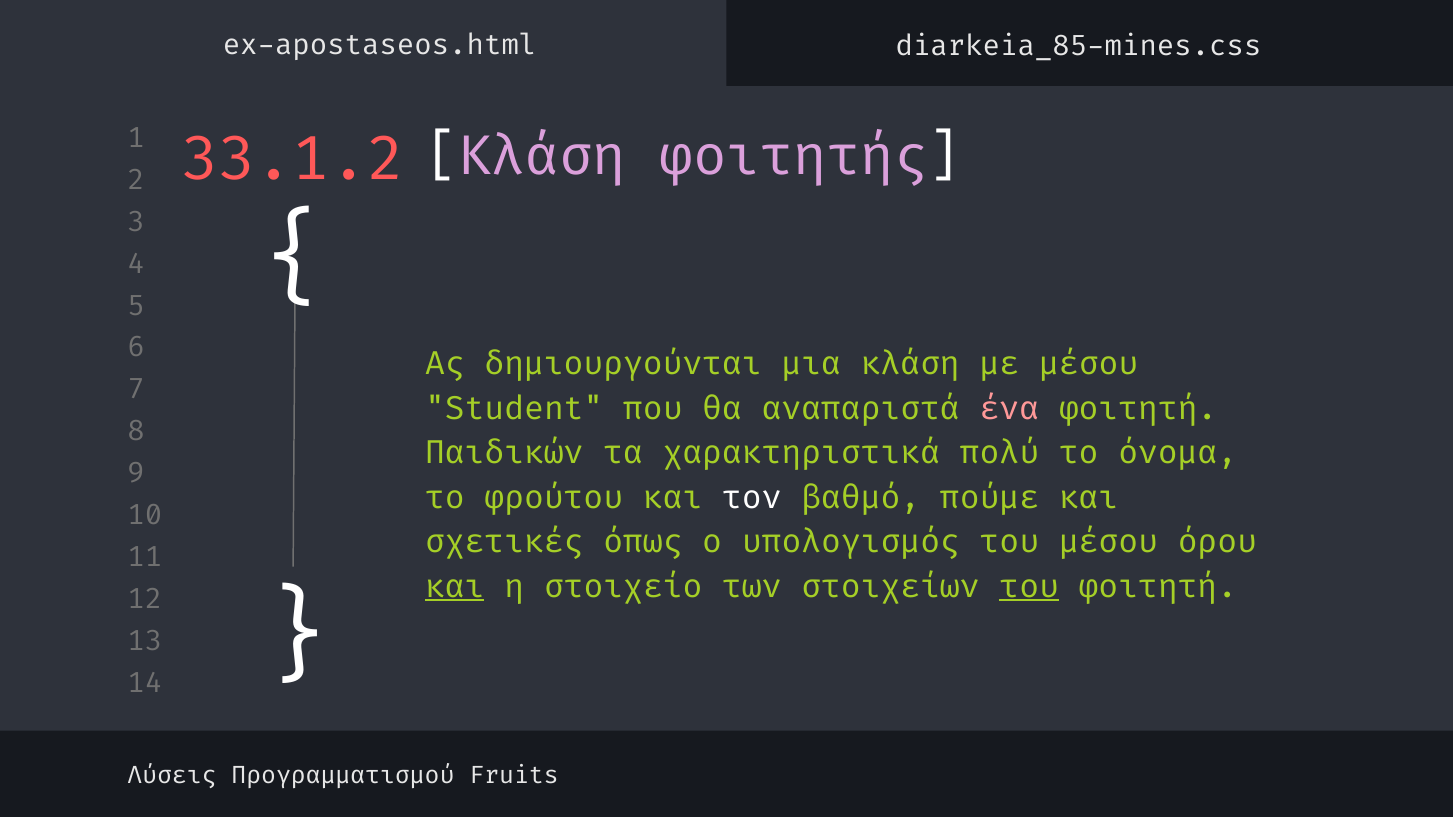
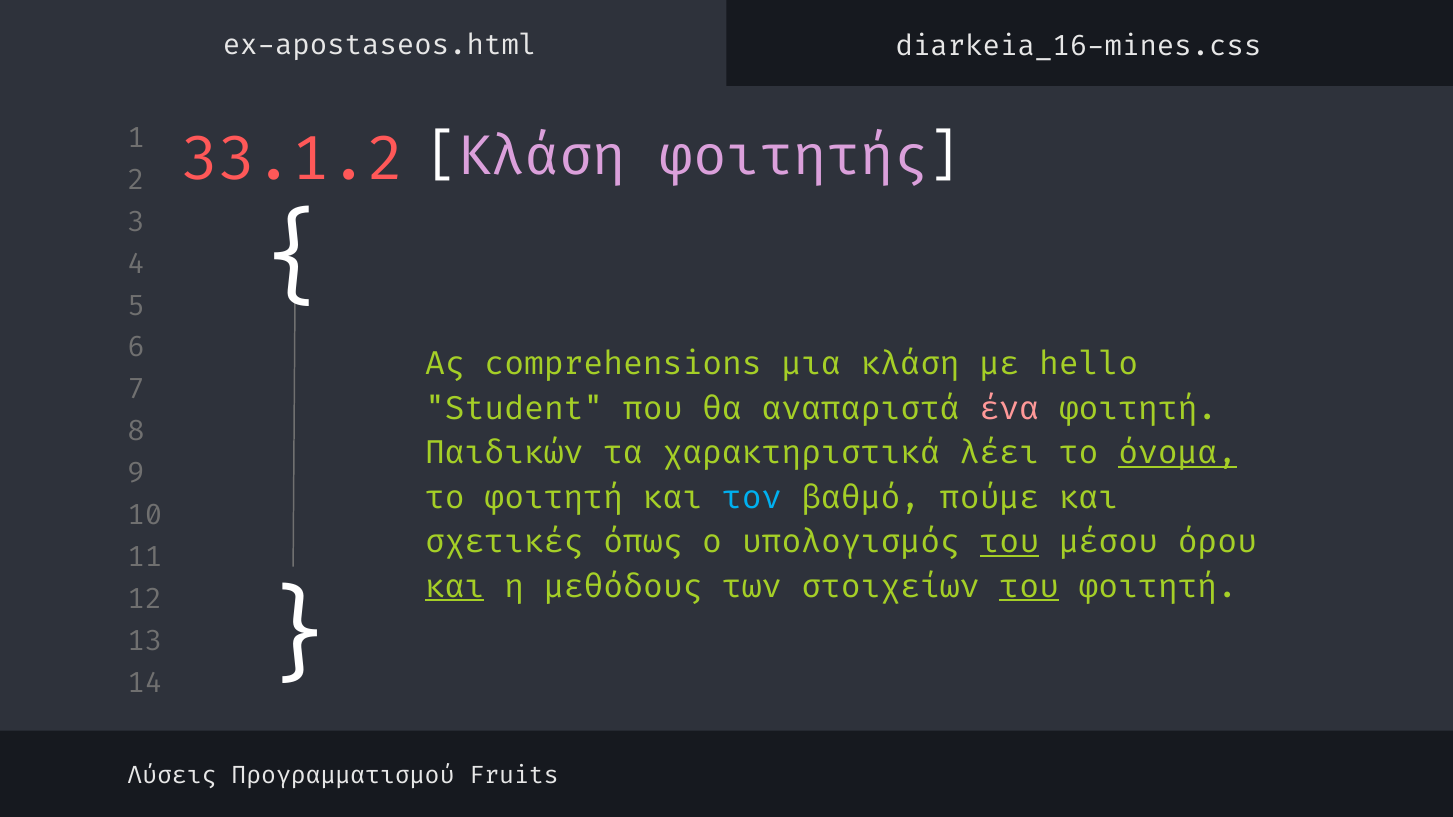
diarkeia_85-mines.css: diarkeia_85-mines.css -> diarkeia_16-mines.css
δημιουργούνται: δημιουργούνται -> comprehensions
με μέσου: μέσου -> hello
πολύ: πολύ -> λέει
όνομα underline: none -> present
το φρούτου: φρούτου -> φοιτητή
τον colour: white -> light blue
του at (1009, 542) underline: none -> present
στοιχείο: στοιχείο -> μεθόδους
